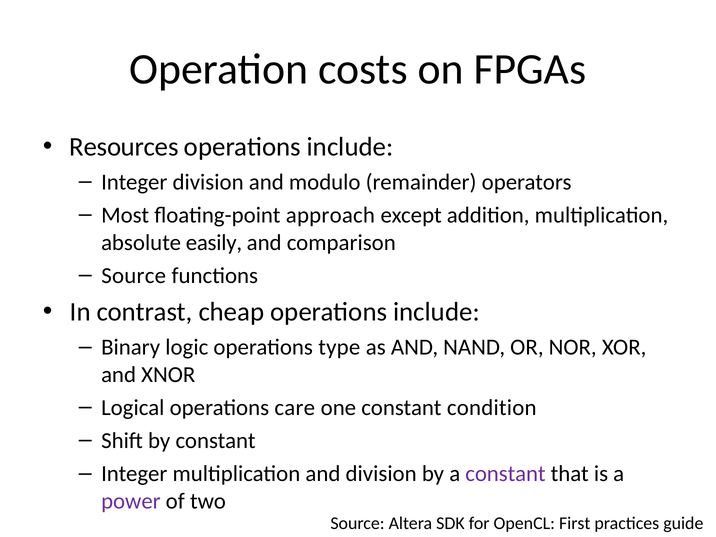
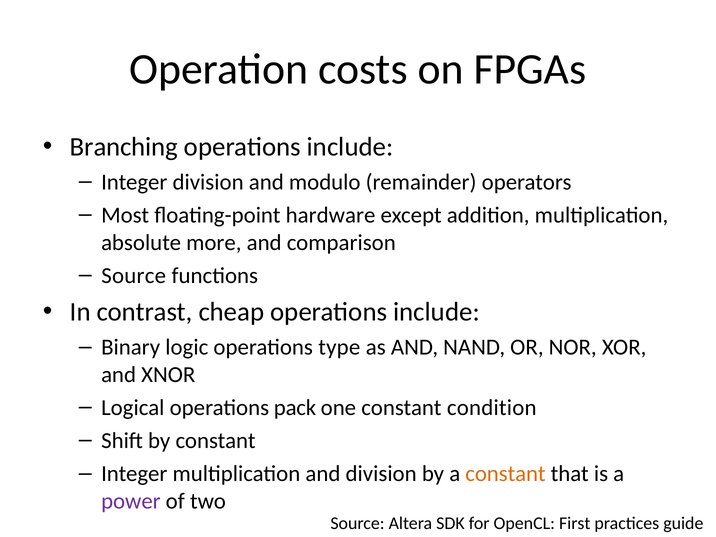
Resources: Resources -> Branching
approach: approach -> hardware
easily: easily -> more
care: care -> pack
constant at (505, 474) colour: purple -> orange
